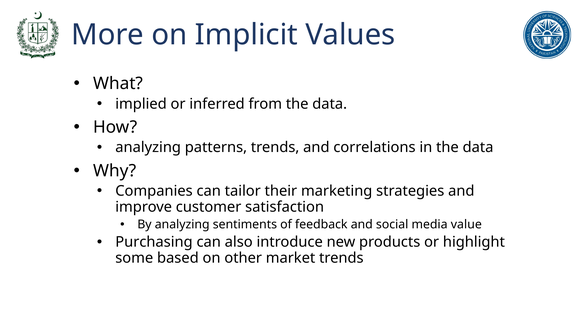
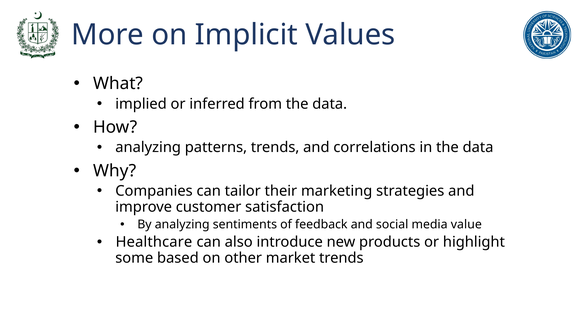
Purchasing: Purchasing -> Healthcare
